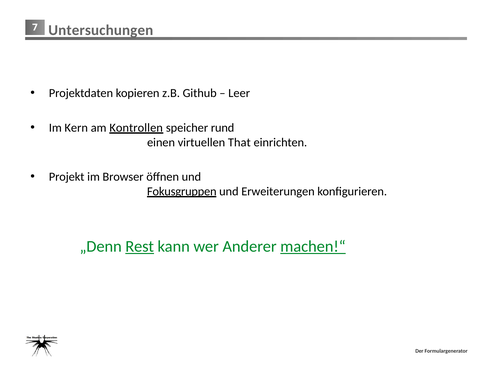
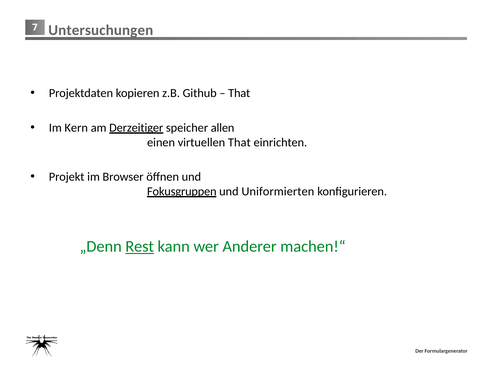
Leer at (239, 93): Leer -> That
Kontrollen: Kontrollen -> Derzeitiger
rund: rund -> allen
Erweiterungen: Erweiterungen -> Uniformierten
machen!“ underline: present -> none
